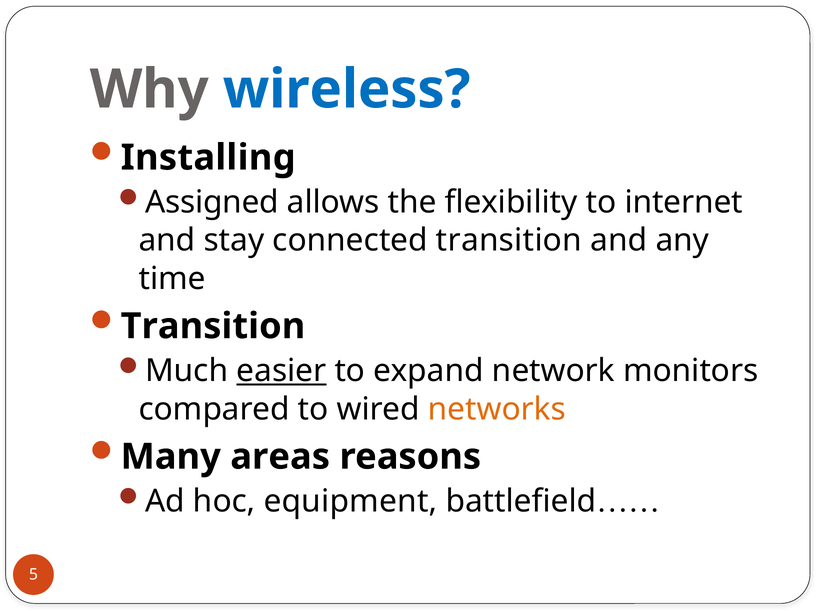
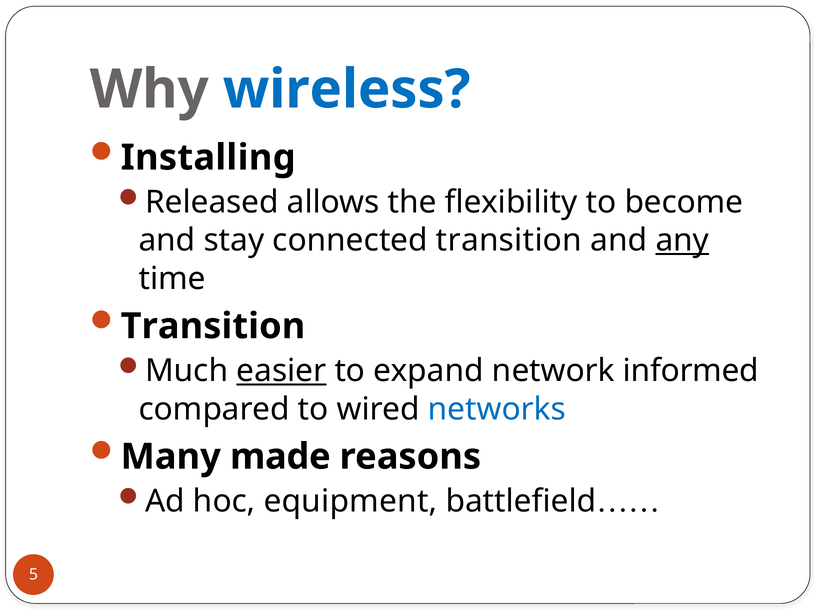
Assigned: Assigned -> Released
internet: internet -> become
any underline: none -> present
monitors: monitors -> informed
networks colour: orange -> blue
areas: areas -> made
